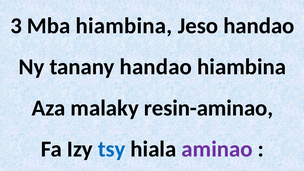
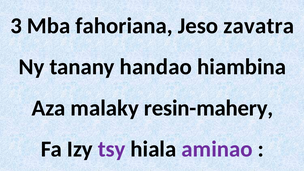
Mba hiambina: hiambina -> fahoriana
Jeso handao: handao -> zavatra
resin-aminao: resin-aminao -> resin-mahery
tsy colour: blue -> purple
